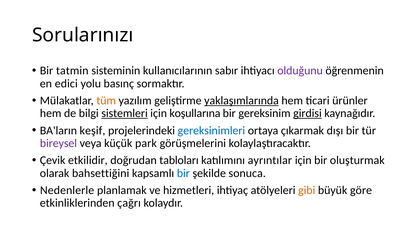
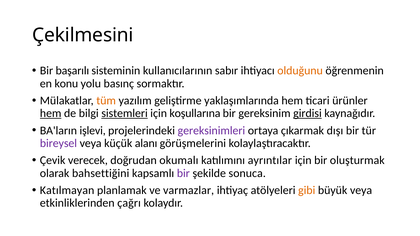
Sorularınızı: Sorularınızı -> Çekilmesini
tatmin: tatmin -> başarılı
olduğunu colour: purple -> orange
edici: edici -> konu
yaklaşımlarında underline: present -> none
hem at (51, 113) underline: none -> present
keşif: keşif -> işlevi
gereksinimleri colour: blue -> purple
park: park -> alanı
etkilidir: etkilidir -> verecek
tabloları: tabloları -> okumalı
bir at (183, 173) colour: blue -> purple
Nedenlerle: Nedenlerle -> Katılmayan
hizmetleri: hizmetleri -> varmazlar
büyük göre: göre -> veya
